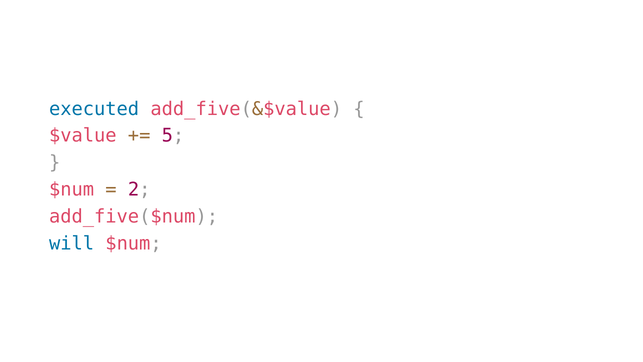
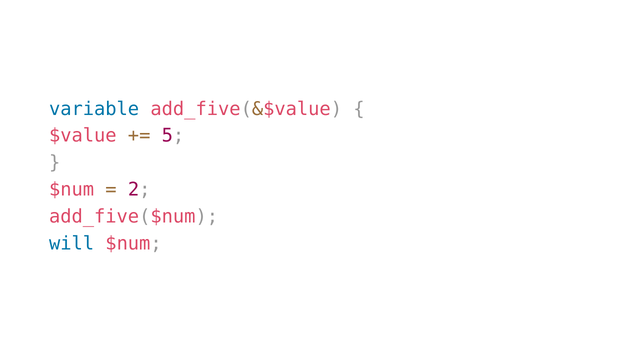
executed: executed -> variable
